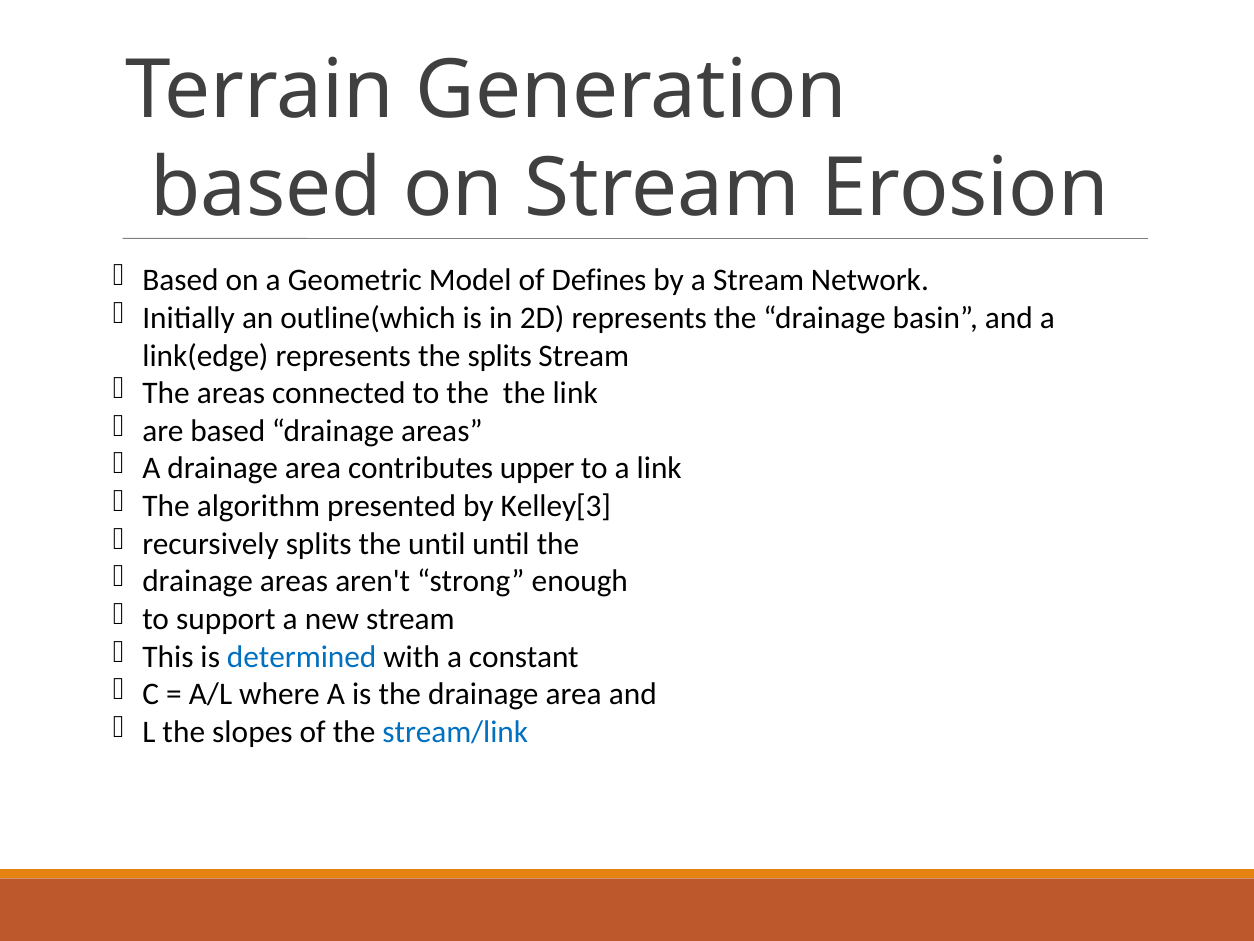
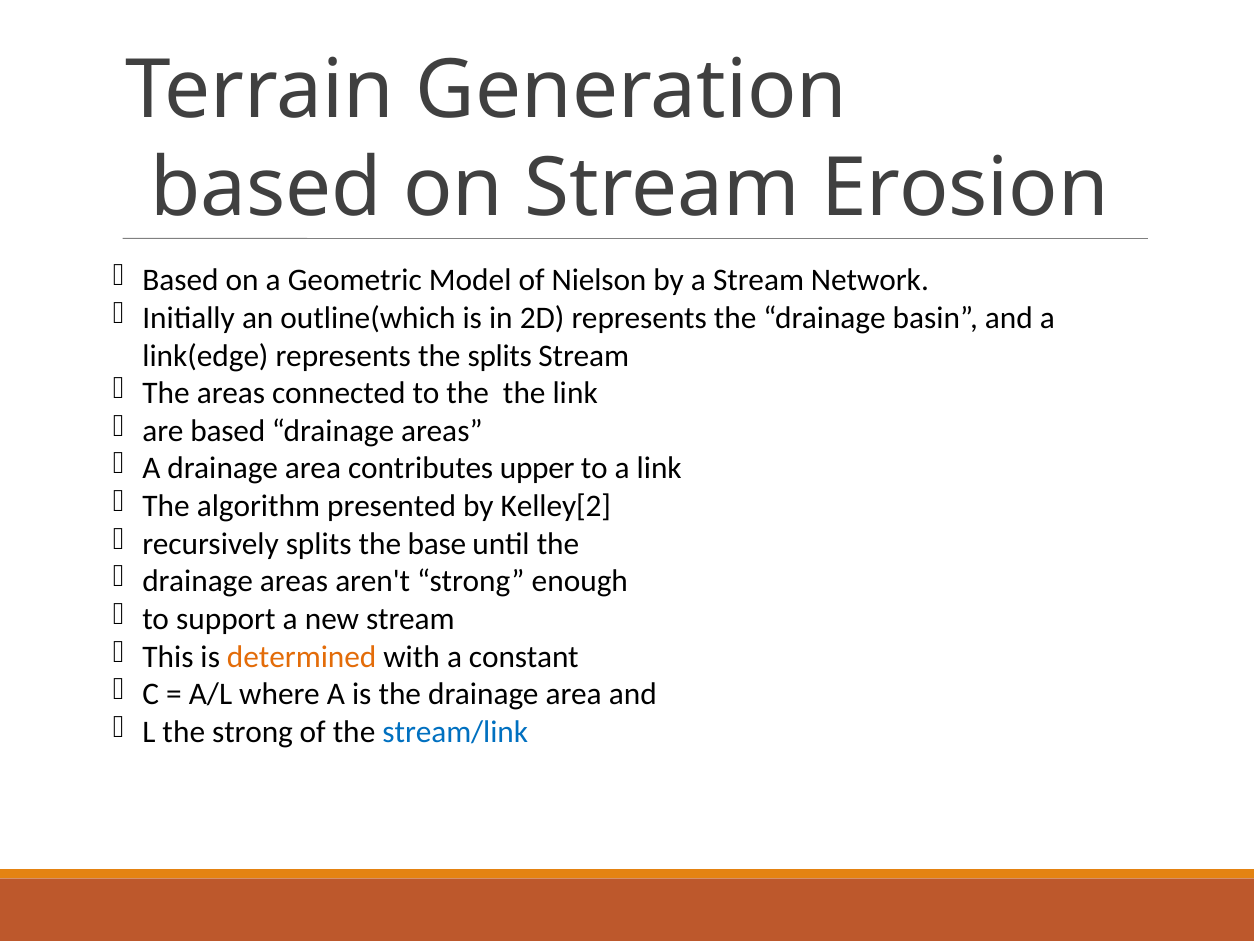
Defines: Defines -> Nielson
Kelley[3: Kelley[3 -> Kelley[2
the until: until -> base
determined colour: blue -> orange
the slopes: slopes -> strong
